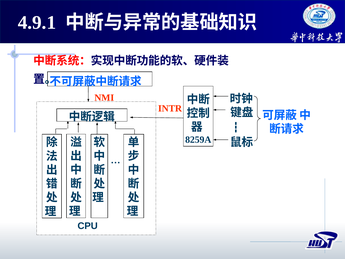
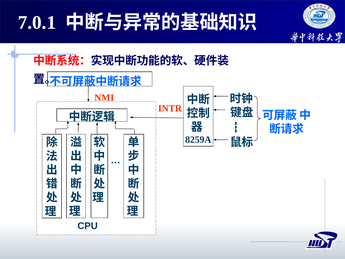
4.9.1: 4.9.1 -> 7.0.1
